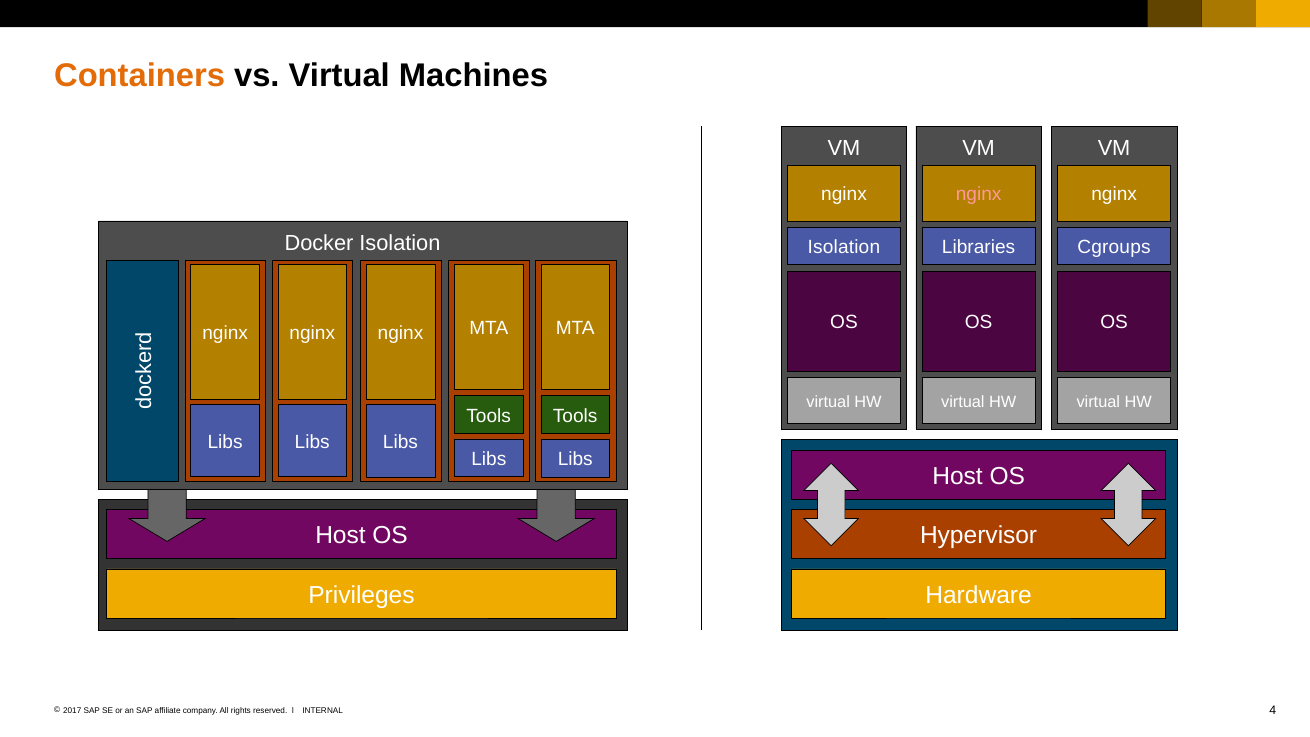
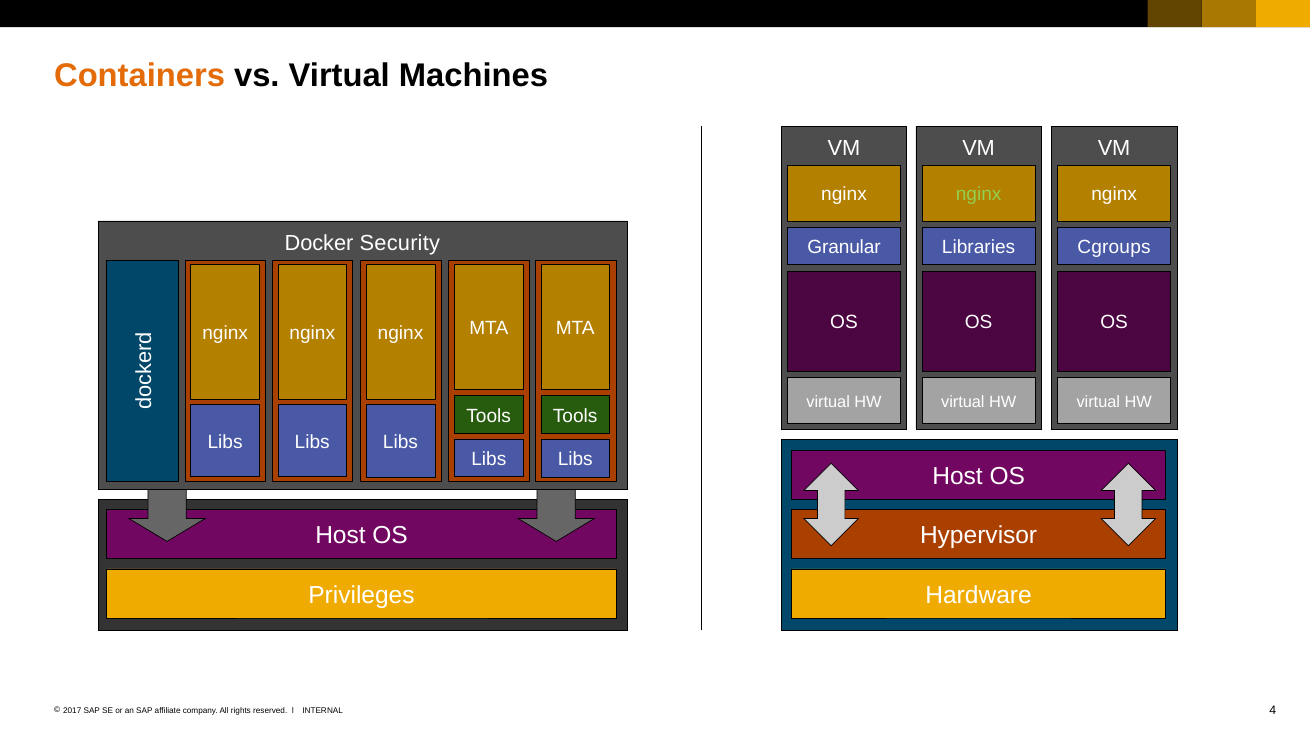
nginx at (979, 194) colour: pink -> light green
Docker Isolation: Isolation -> Security
Isolation at (844, 247): Isolation -> Granular
